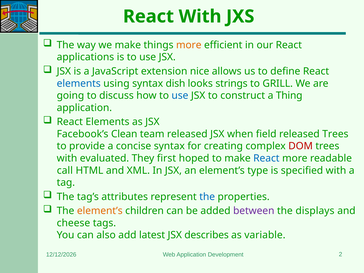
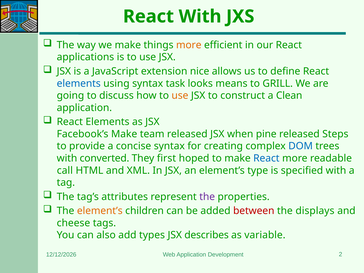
dish: dish -> task
strings: strings -> means
use at (180, 96) colour: blue -> orange
Thing: Thing -> Clean
Facebook’s Clean: Clean -> Make
field: field -> pine
released Trees: Trees -> Steps
DOM colour: red -> blue
evaluated: evaluated -> converted
the at (207, 197) colour: blue -> purple
between colour: purple -> red
latest: latest -> types
